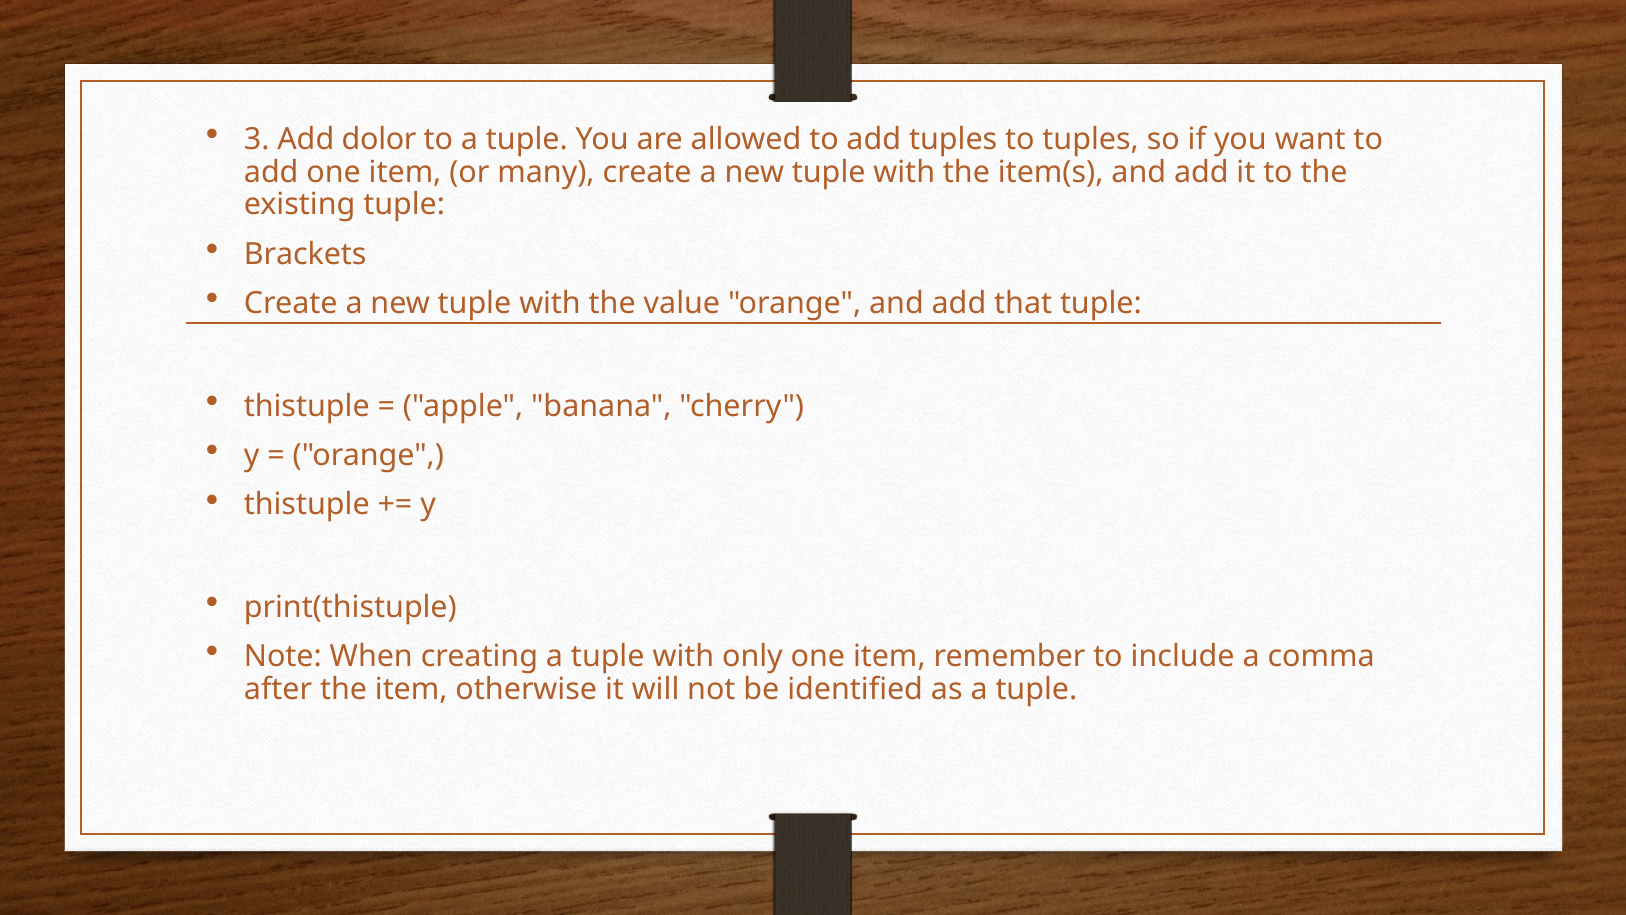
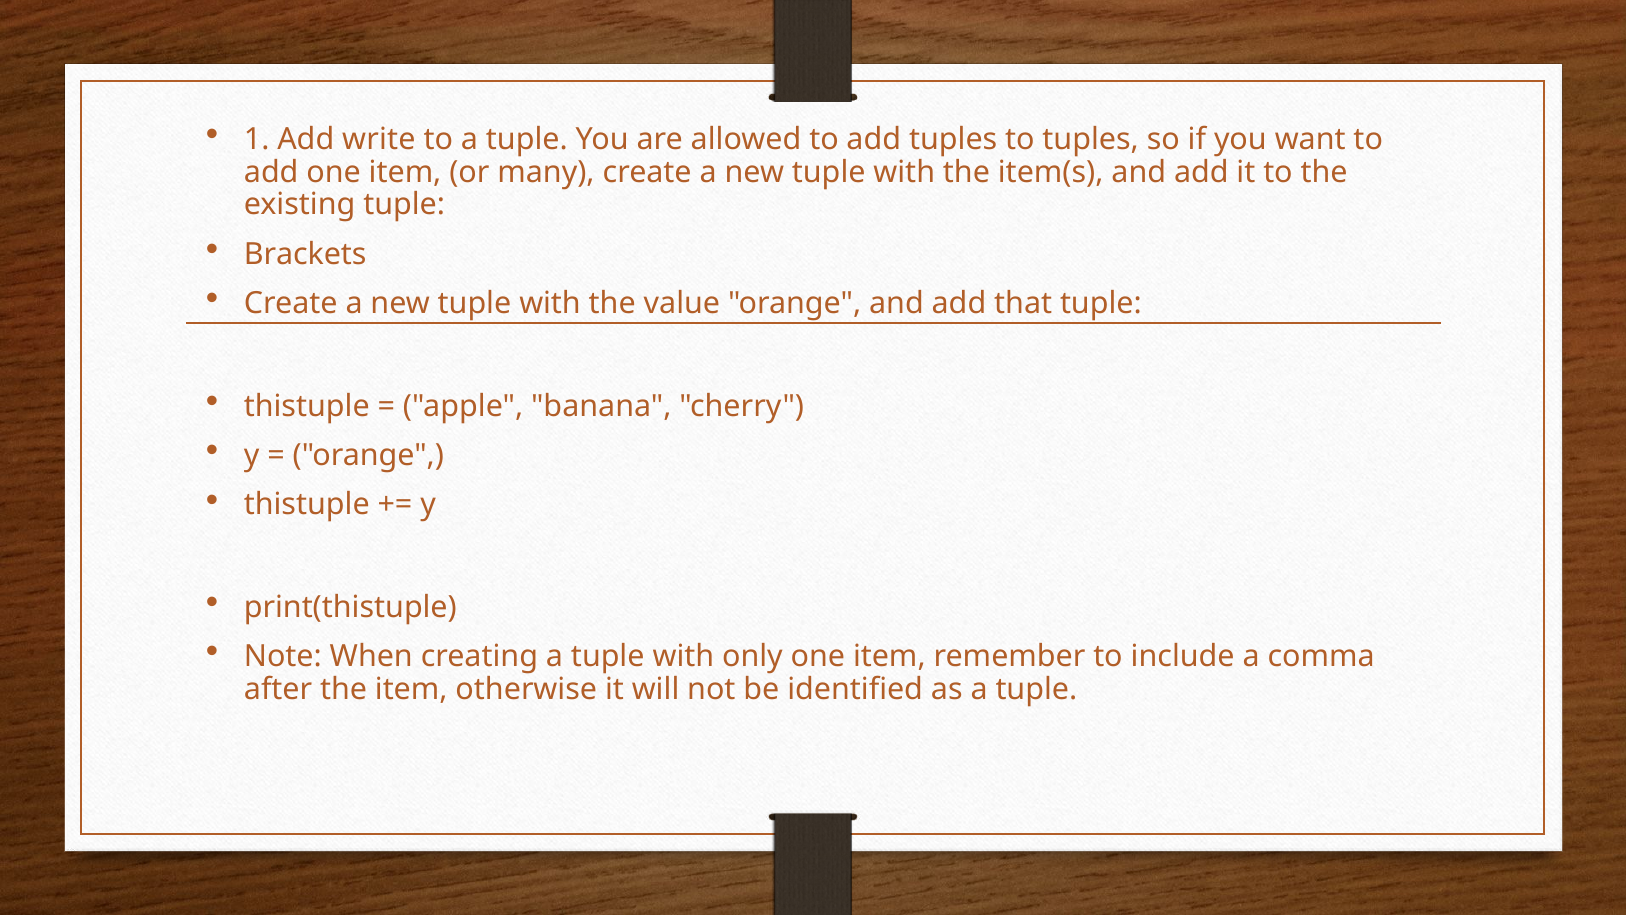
3: 3 -> 1
dolor: dolor -> write
